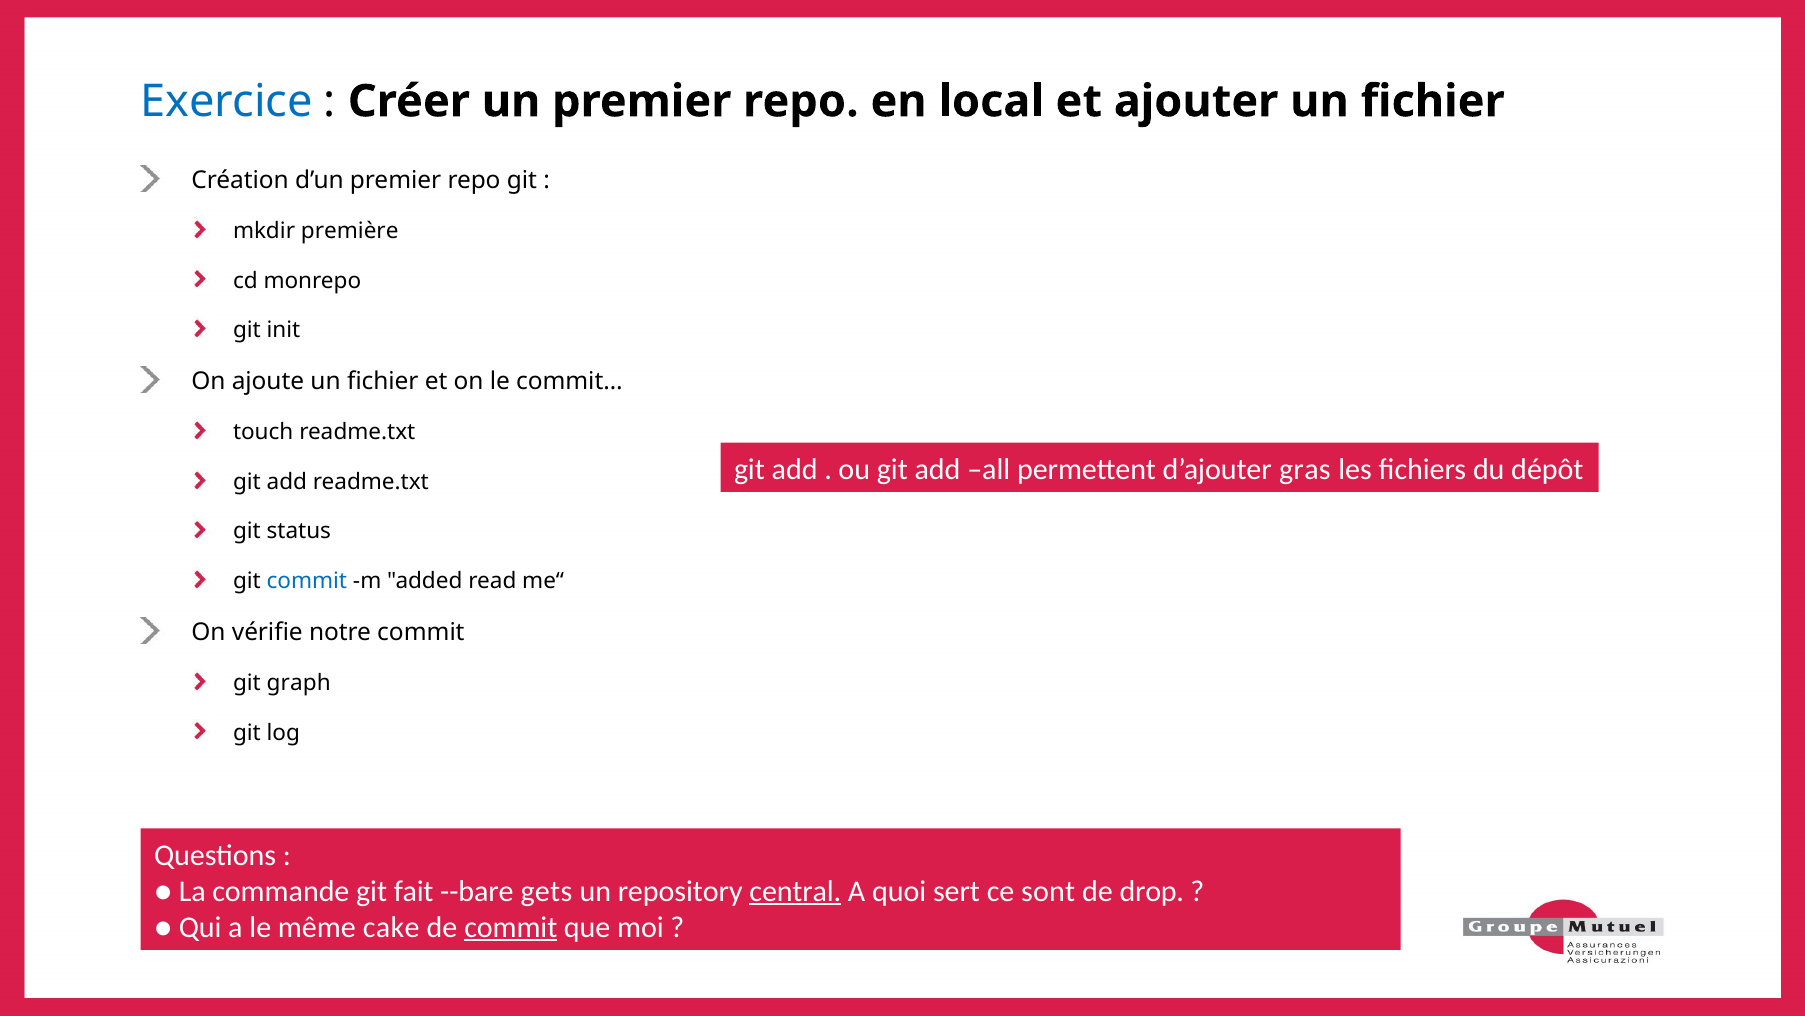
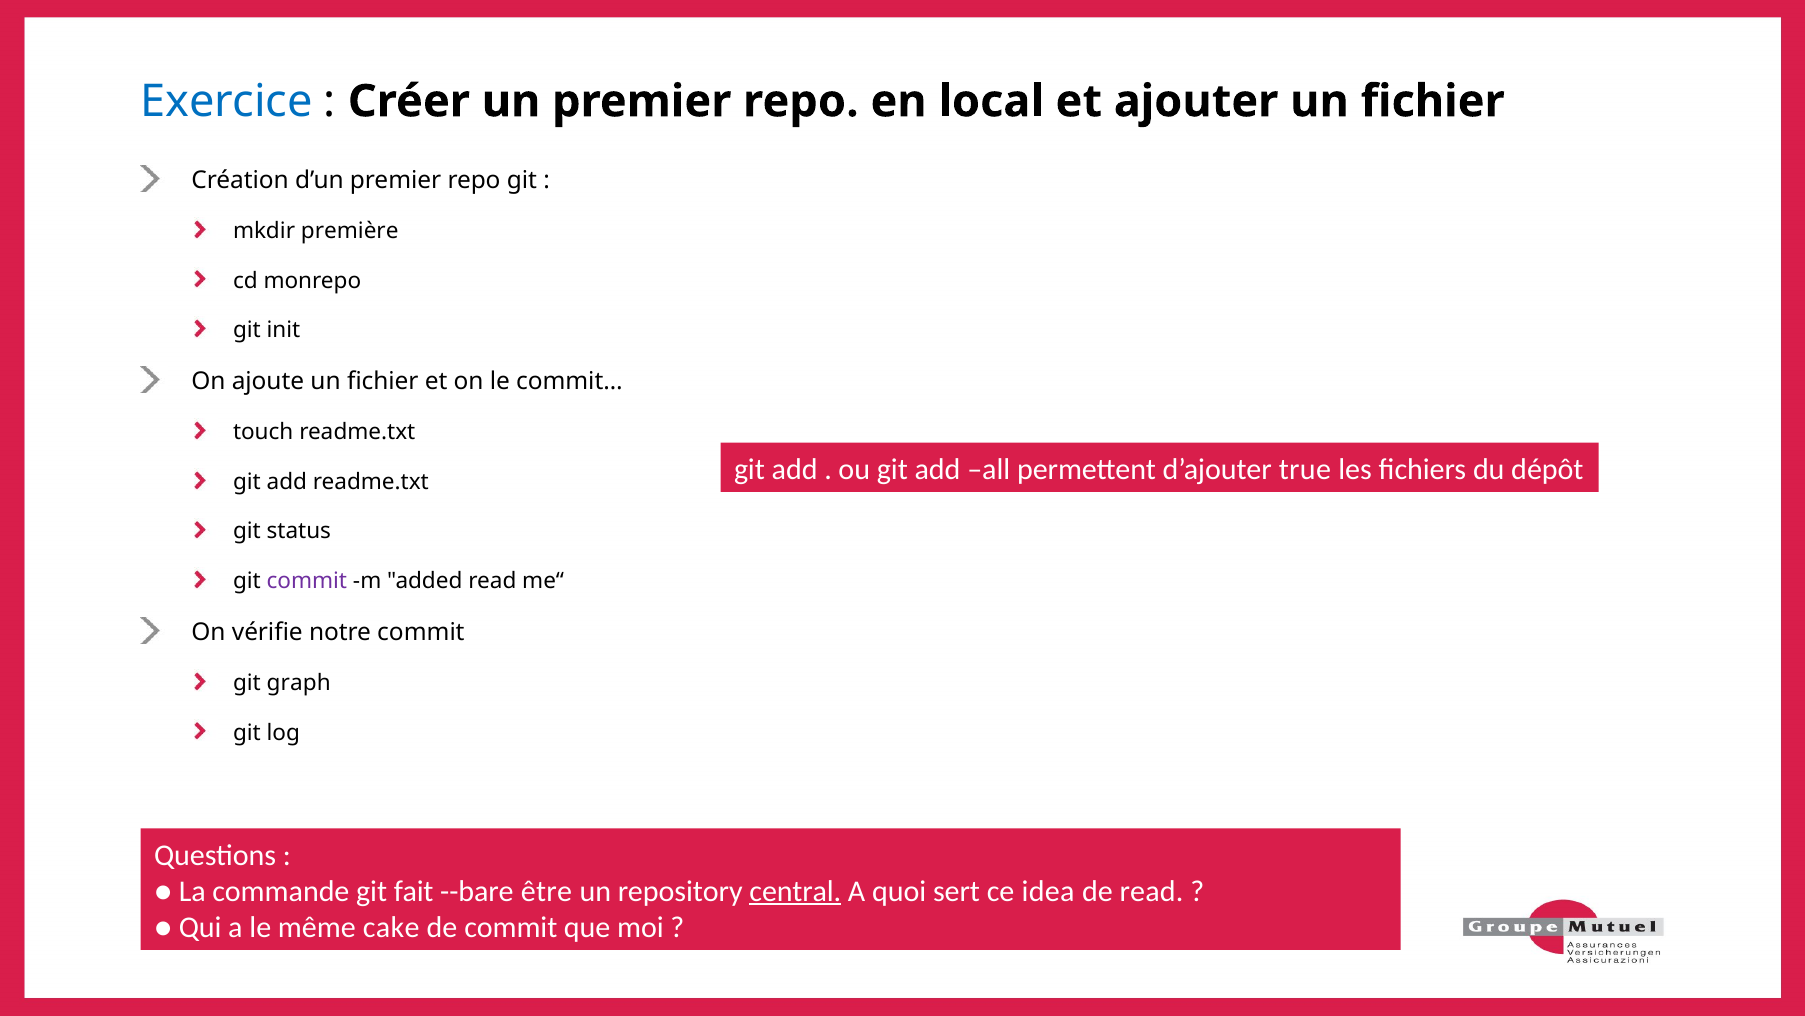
gras: gras -> true
commit at (307, 581) colour: blue -> purple
gets: gets -> être
sont: sont -> idea
de drop: drop -> read
commit at (511, 927) underline: present -> none
